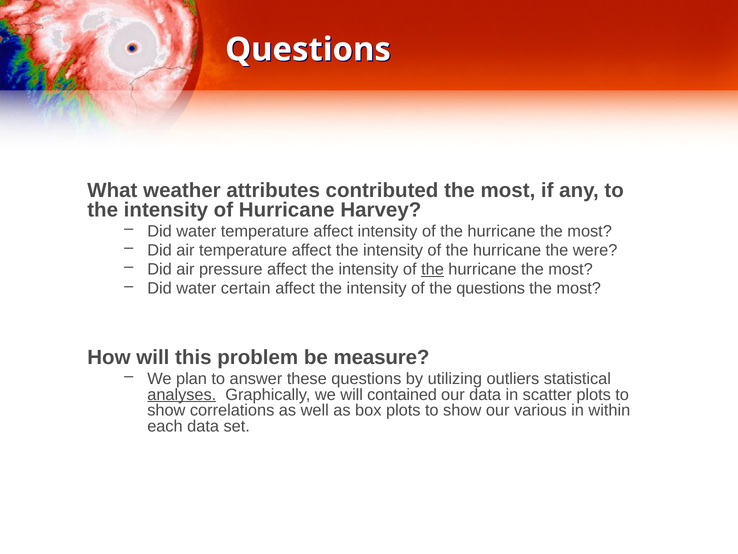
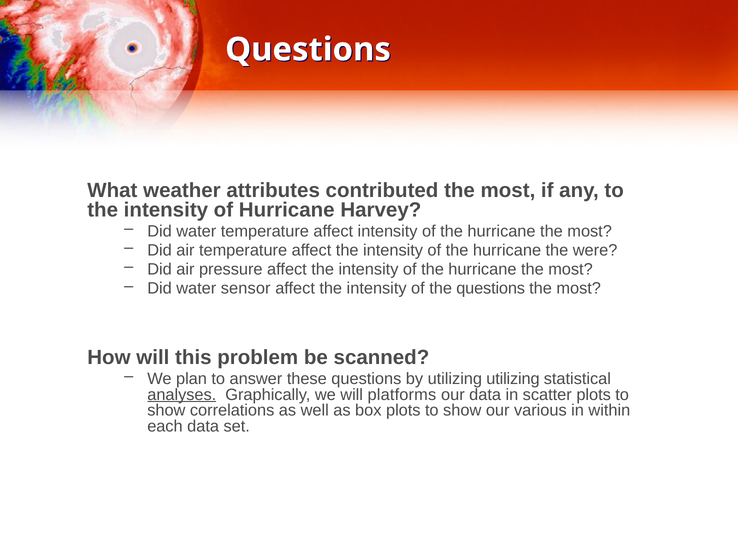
the at (433, 269) underline: present -> none
certain: certain -> sensor
measure: measure -> scanned
utilizing outliers: outliers -> utilizing
contained: contained -> platforms
